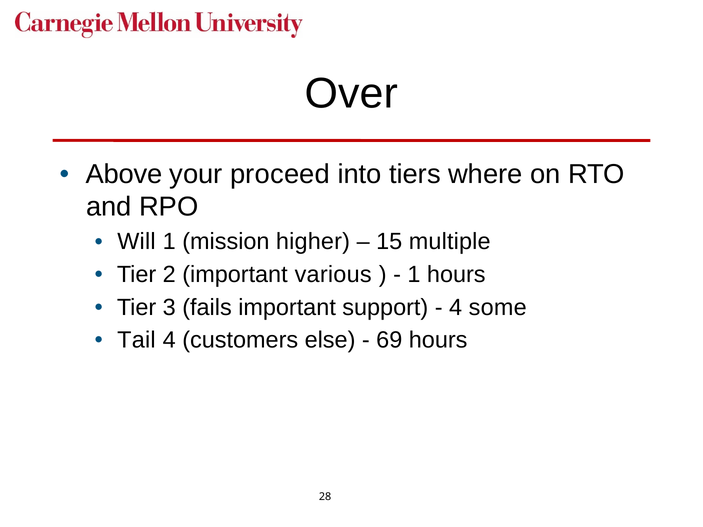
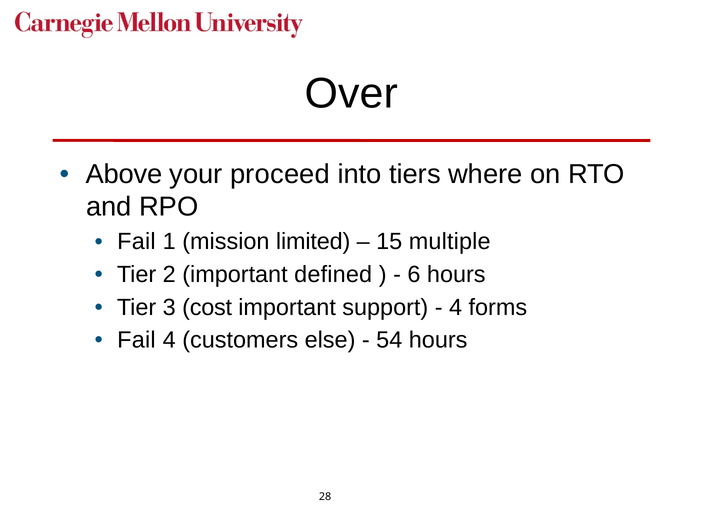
Will at (136, 242): Will -> Fail
higher: higher -> limited
various: various -> defined
1 at (414, 275): 1 -> 6
fails: fails -> cost
some: some -> forms
Tail at (136, 340): Tail -> Fail
69: 69 -> 54
